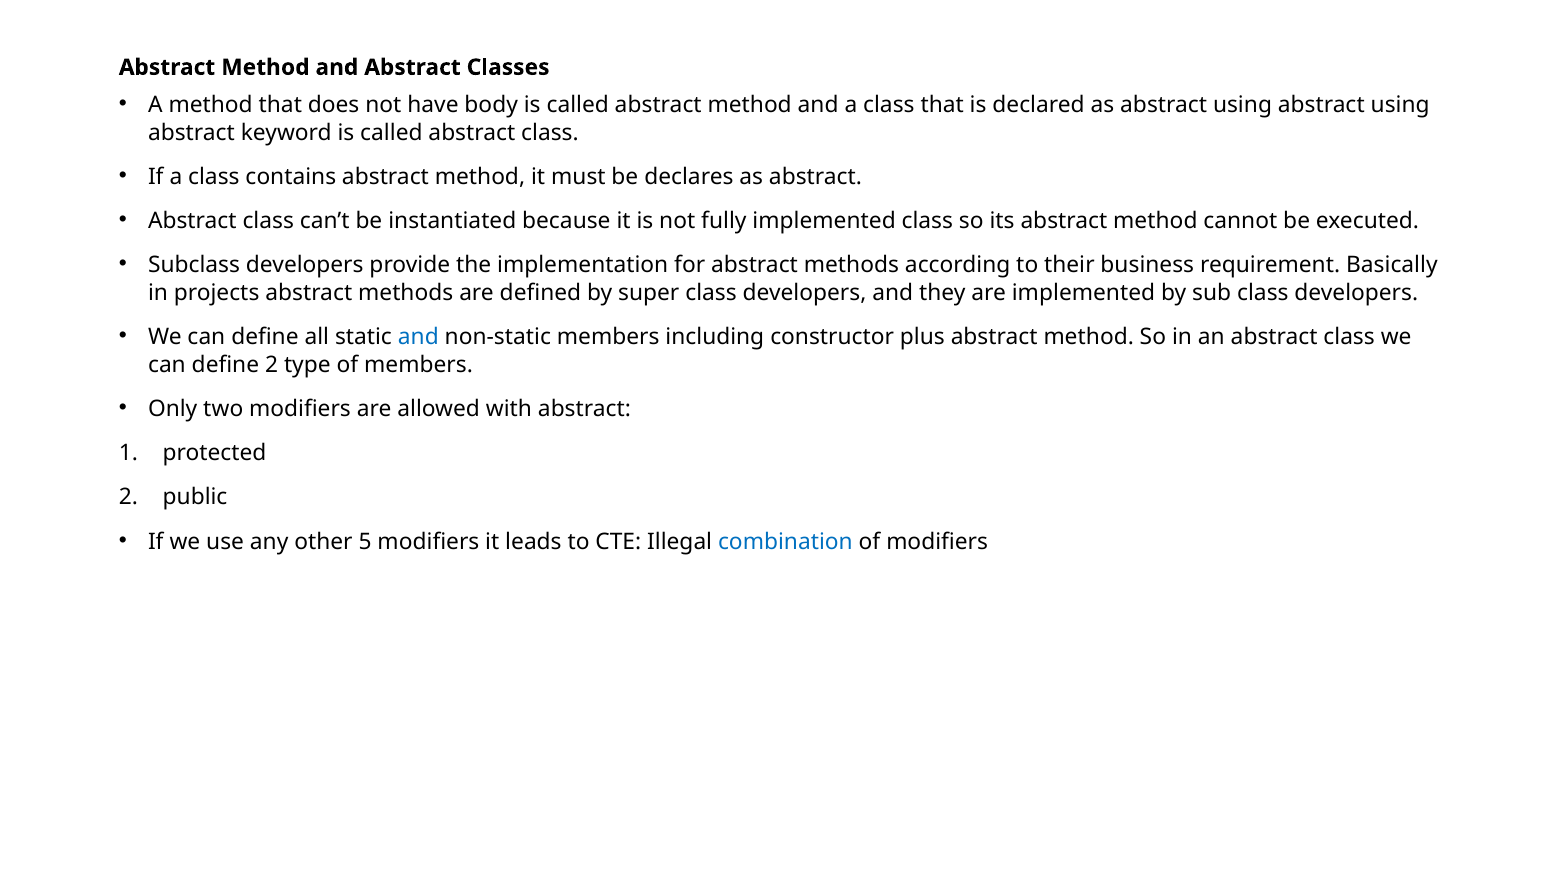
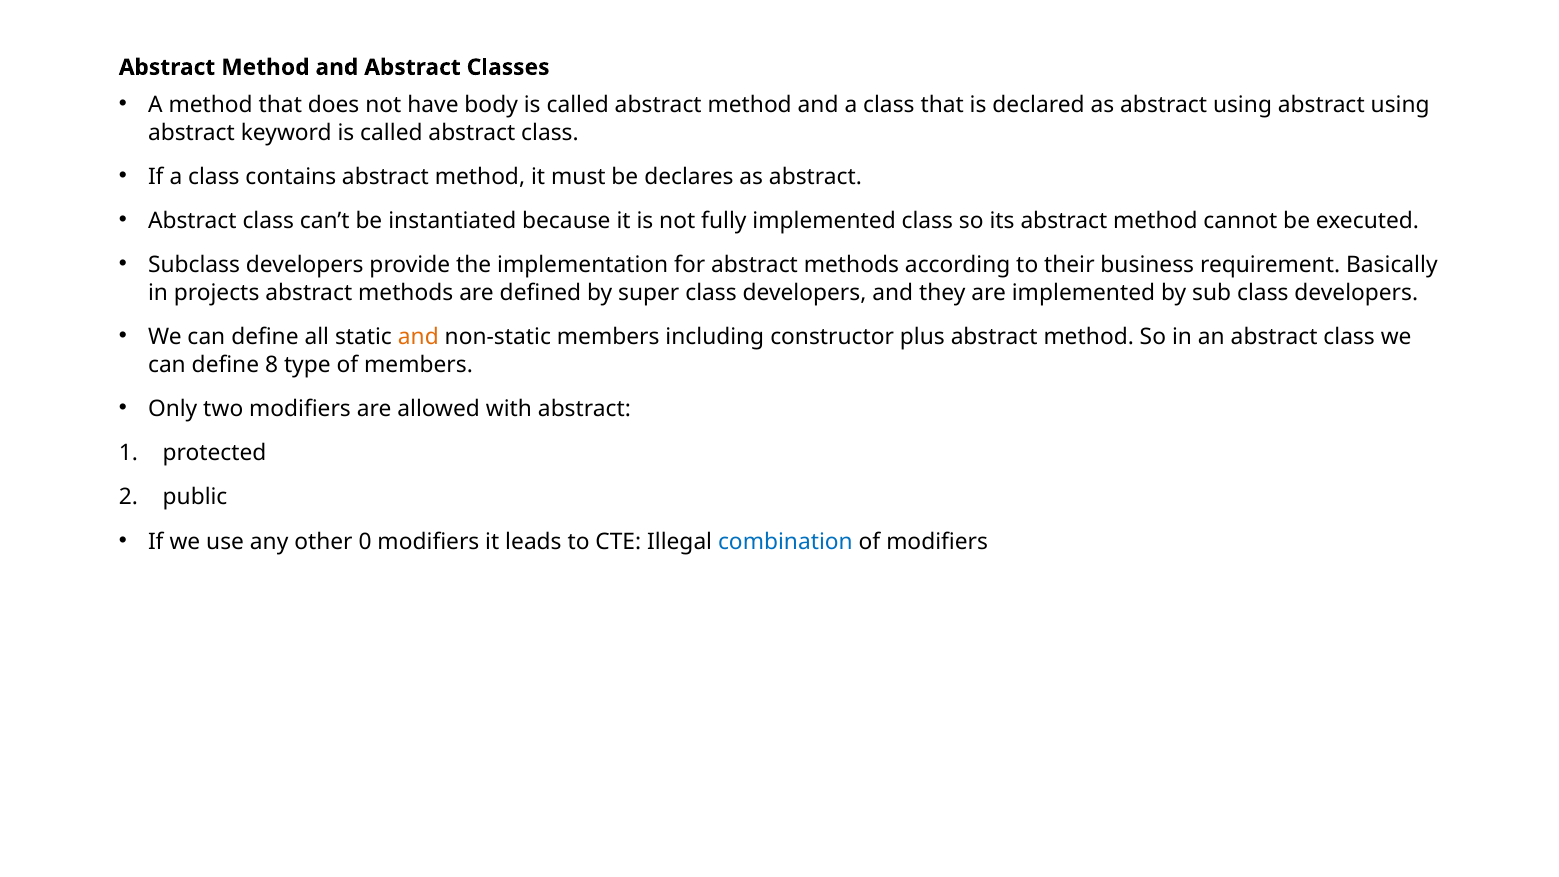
and at (418, 337) colour: blue -> orange
define 2: 2 -> 8
5: 5 -> 0
